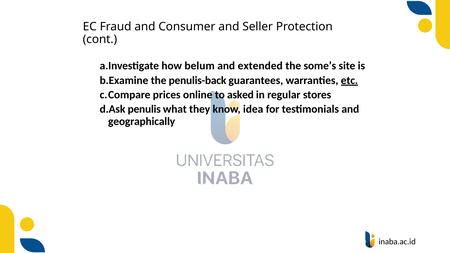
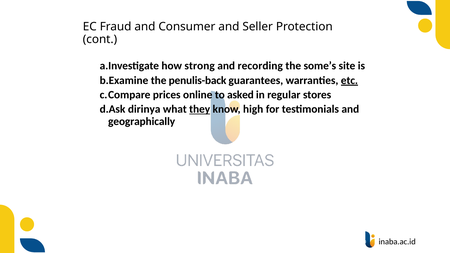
belum: belum -> strong
extended: extended -> recording
penulis: penulis -> dirinya
they underline: none -> present
idea: idea -> high
